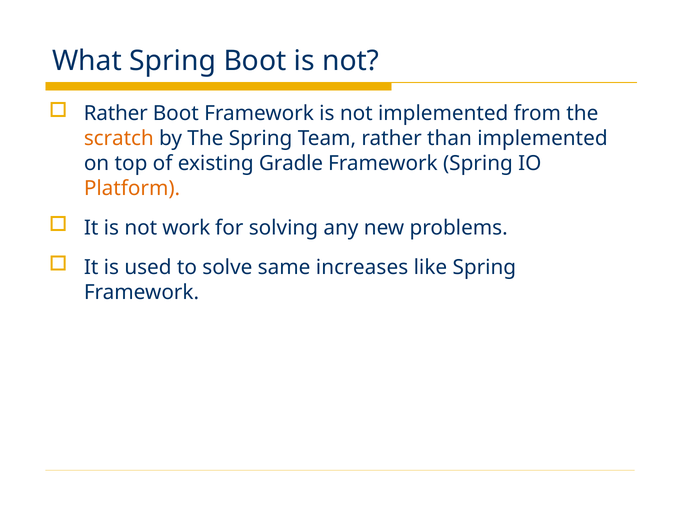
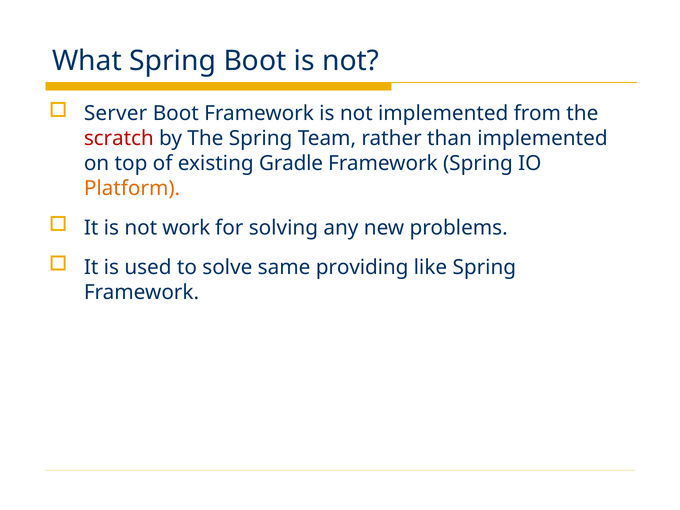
Rather at (116, 114): Rather -> Server
scratch colour: orange -> red
increases: increases -> providing
